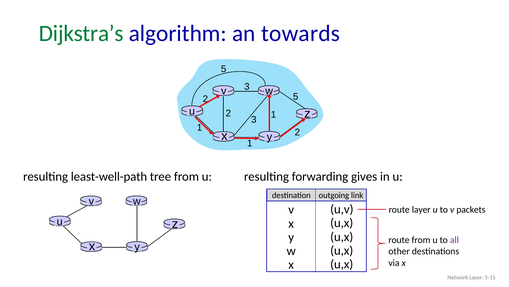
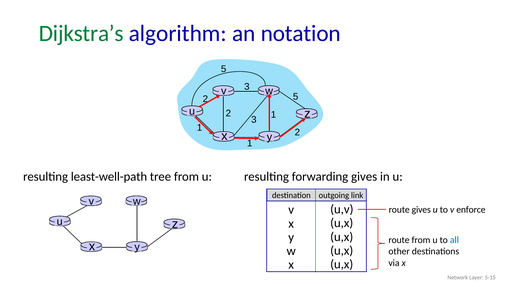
towards: towards -> notation
route layer: layer -> gives
packets: packets -> enforce
all colour: purple -> blue
